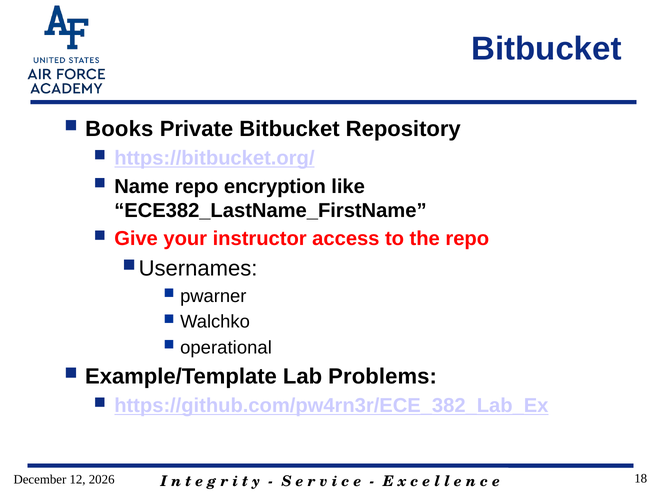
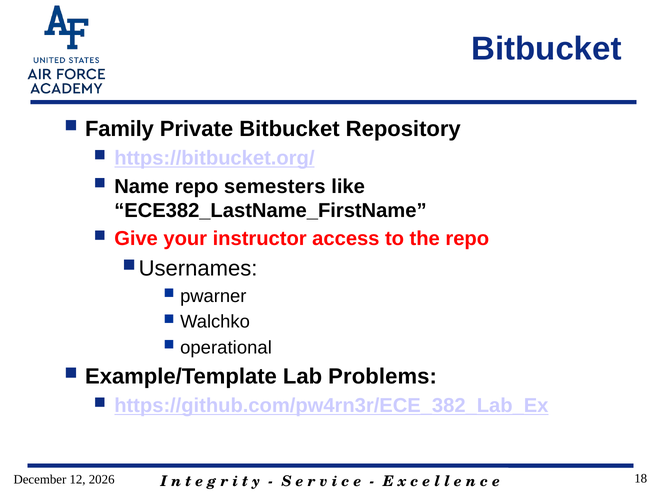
Books: Books -> Family
encryption: encryption -> semesters
